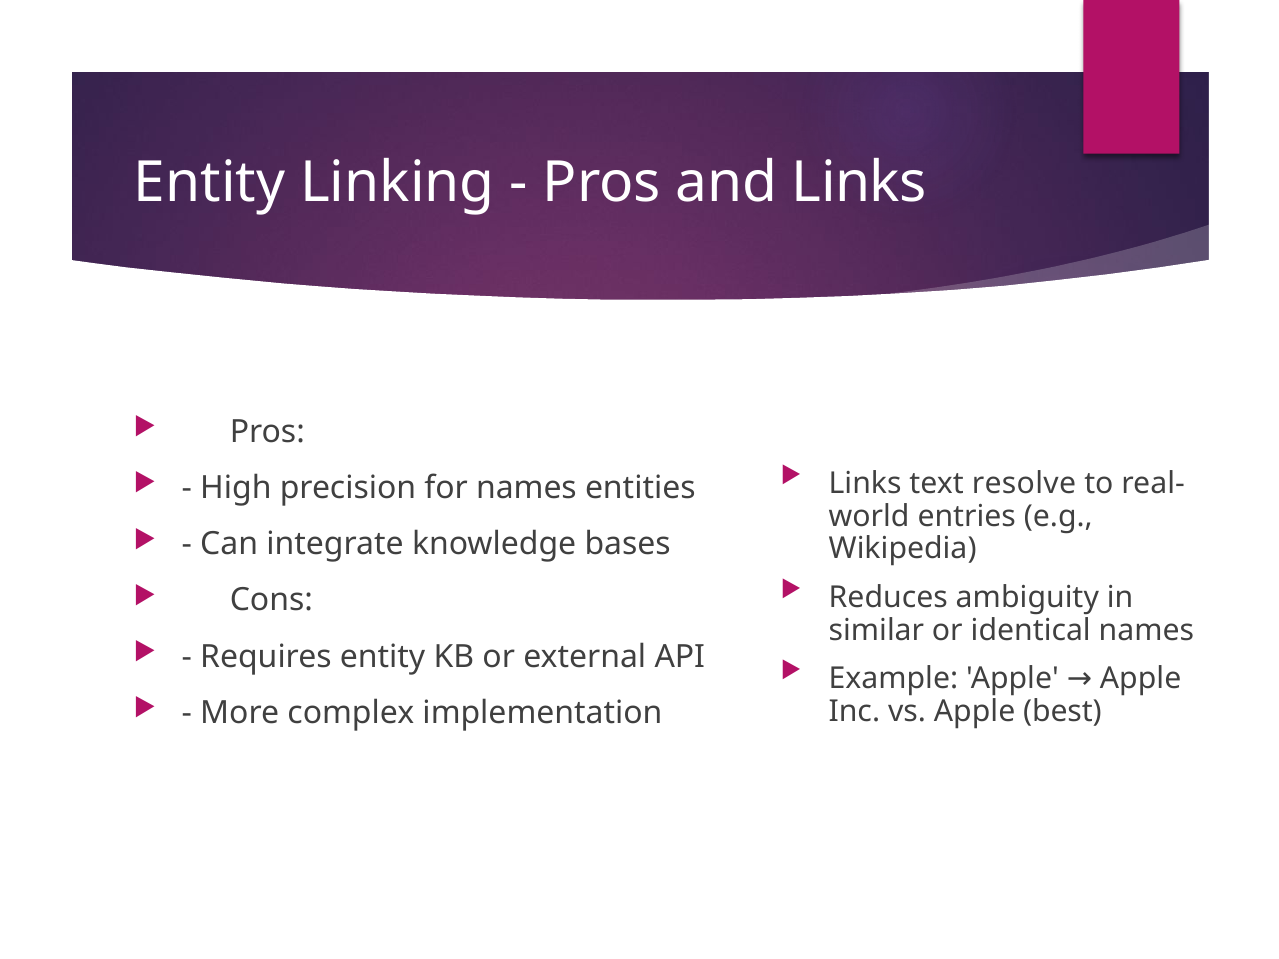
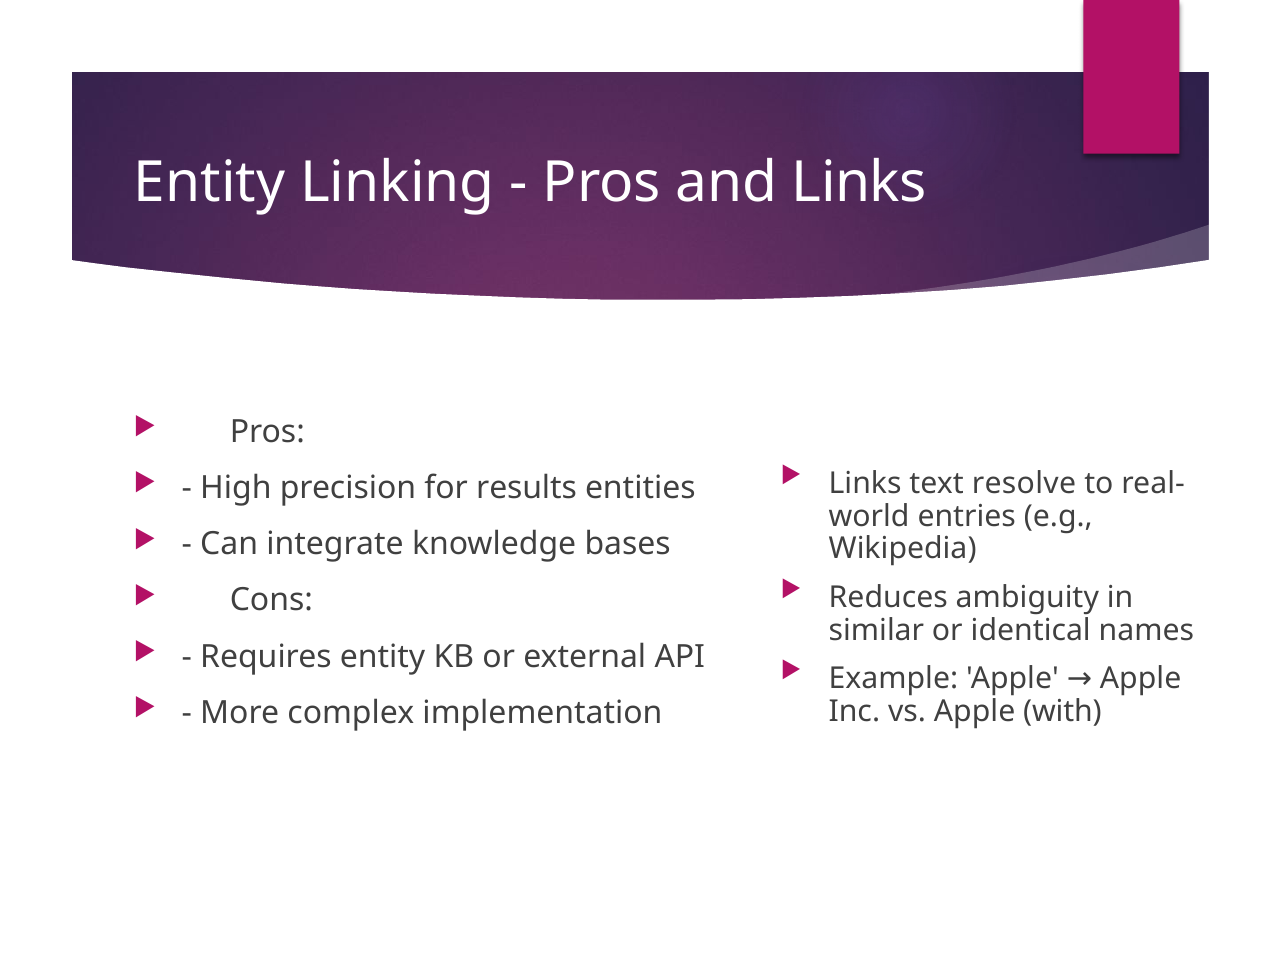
for names: names -> results
best: best -> with
